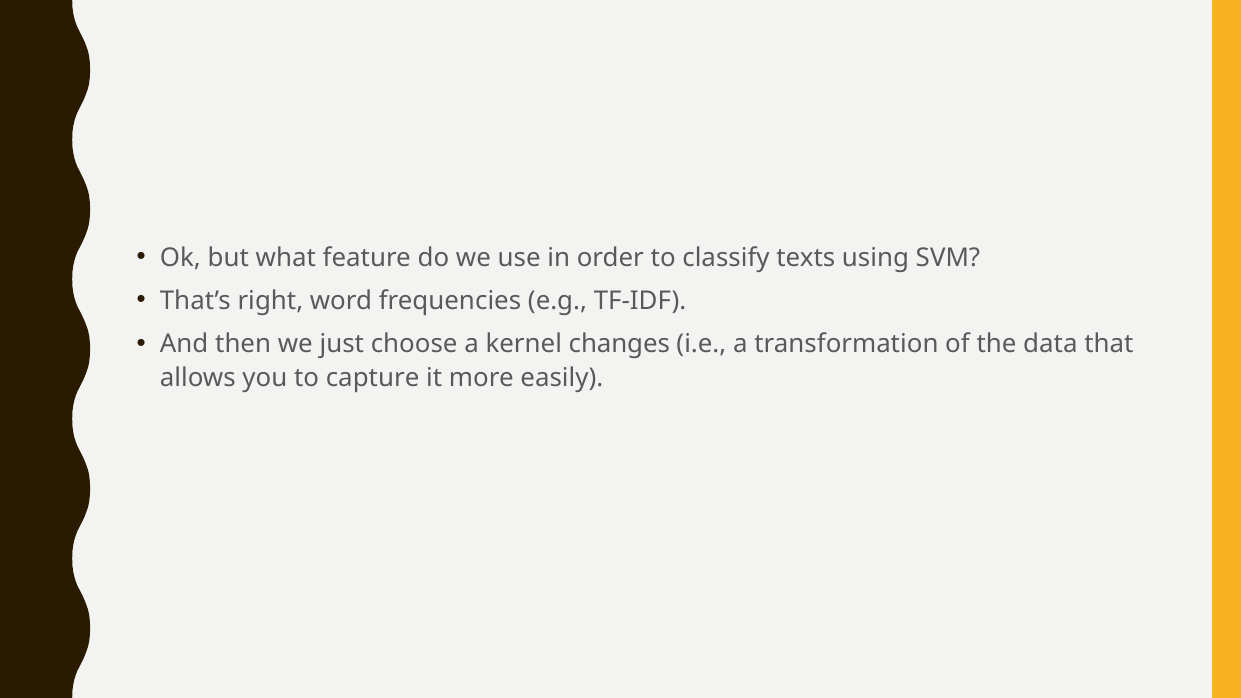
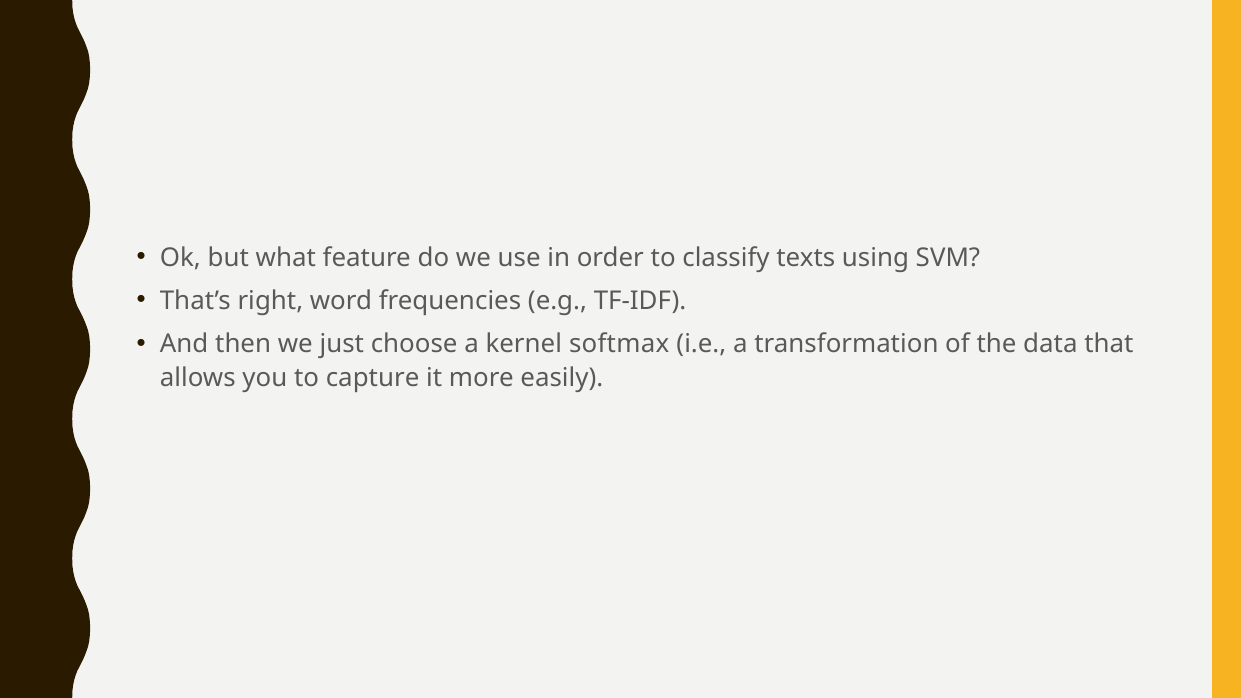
changes: changes -> softmax
